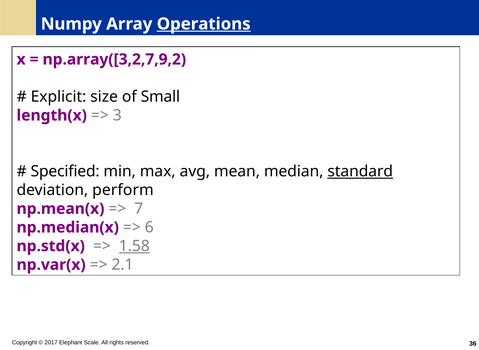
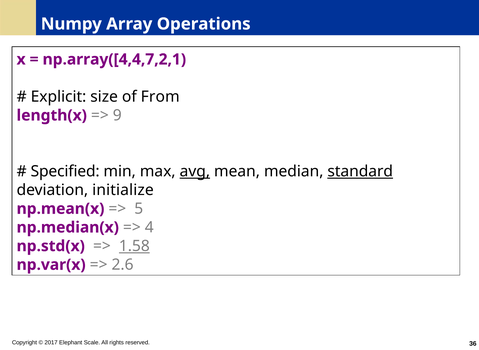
Operations underline: present -> none
np.array([3,2,7,9,2: np.array([3,2,7,9,2 -> np.array([4,4,7,2,1
Small: Small -> From
3: 3 -> 9
avg underline: none -> present
perform: perform -> initialize
7: 7 -> 5
6: 6 -> 4
2.1: 2.1 -> 2.6
